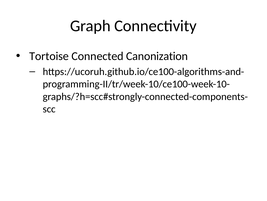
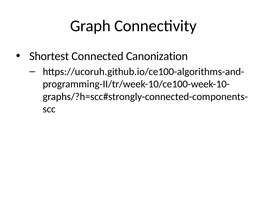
Tortoise: Tortoise -> Shortest
